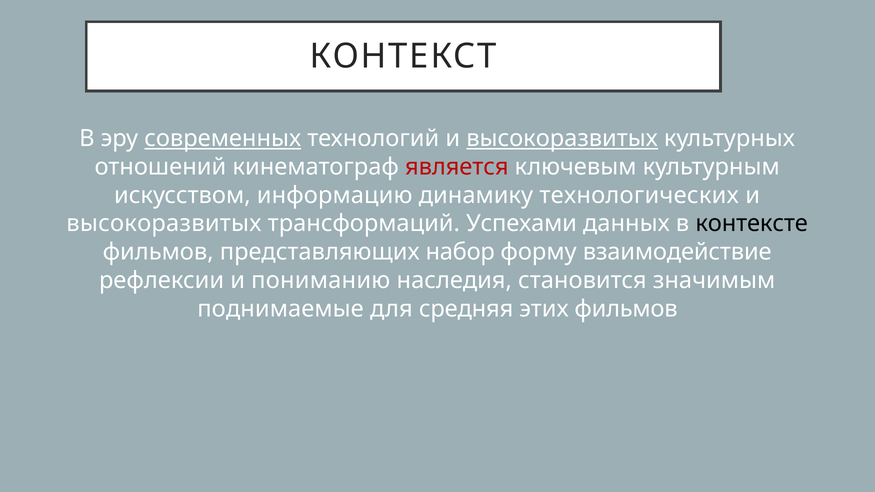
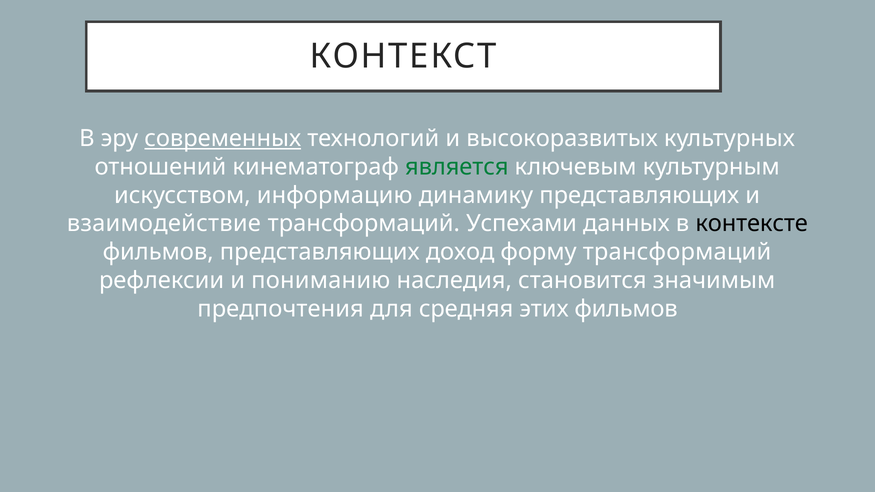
высокоразвитых at (562, 138) underline: present -> none
является colour: red -> green
динамику технологических: технологических -> представляющих
высокоразвитых at (164, 224): высокоразвитых -> взаимодействие
набор: набор -> доход
форму взаимодействие: взаимодействие -> трансформаций
поднимаемые: поднимаемые -> предпочтения
